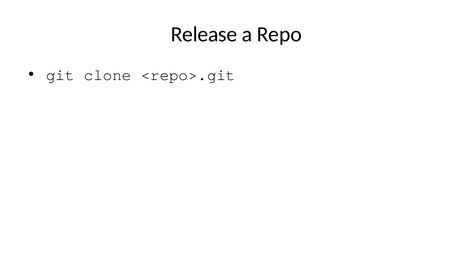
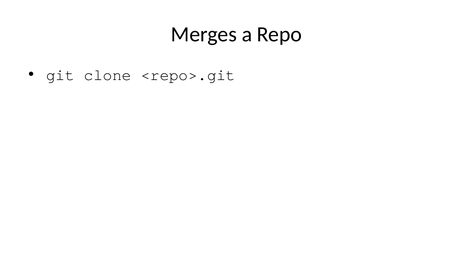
Release: Release -> Merges
